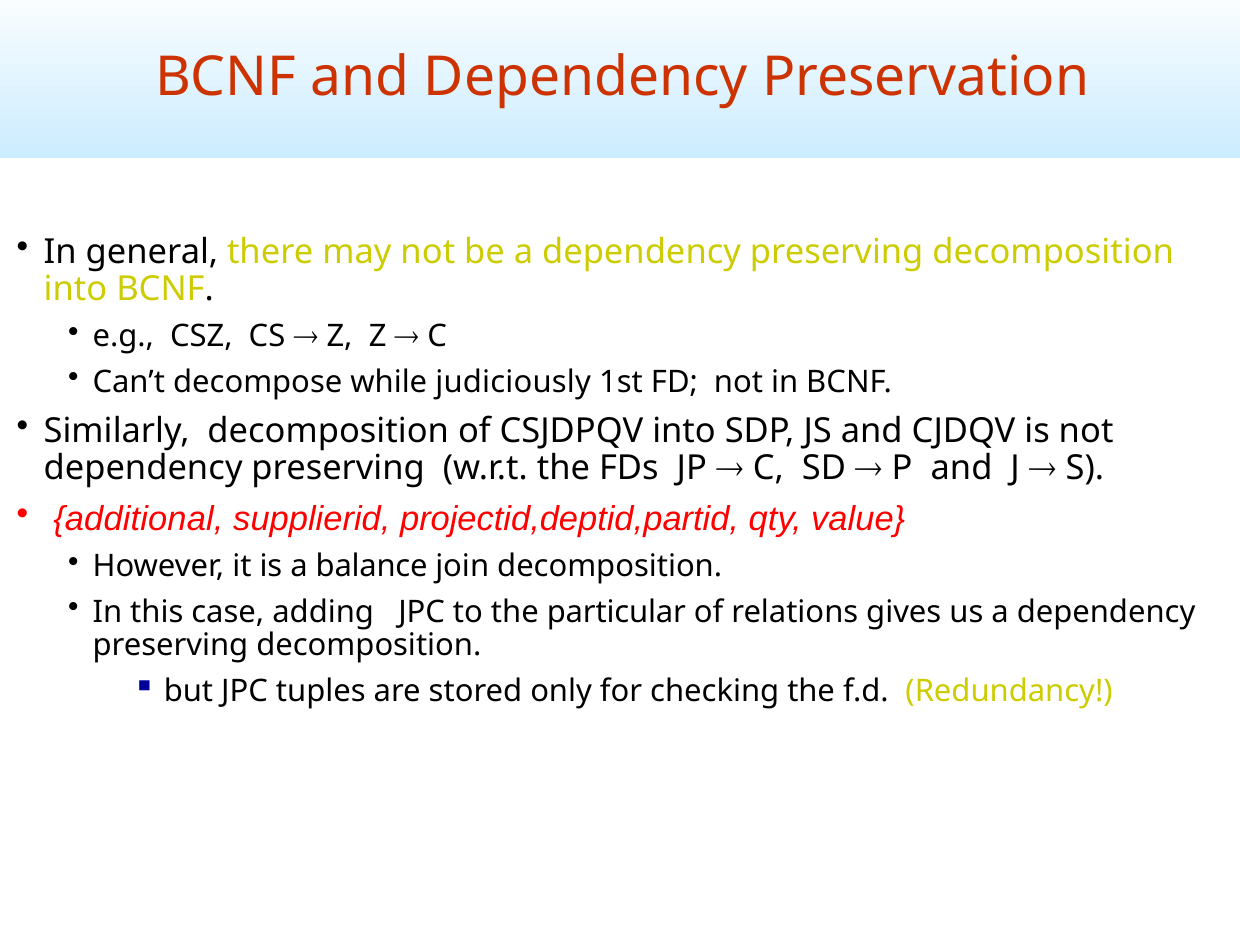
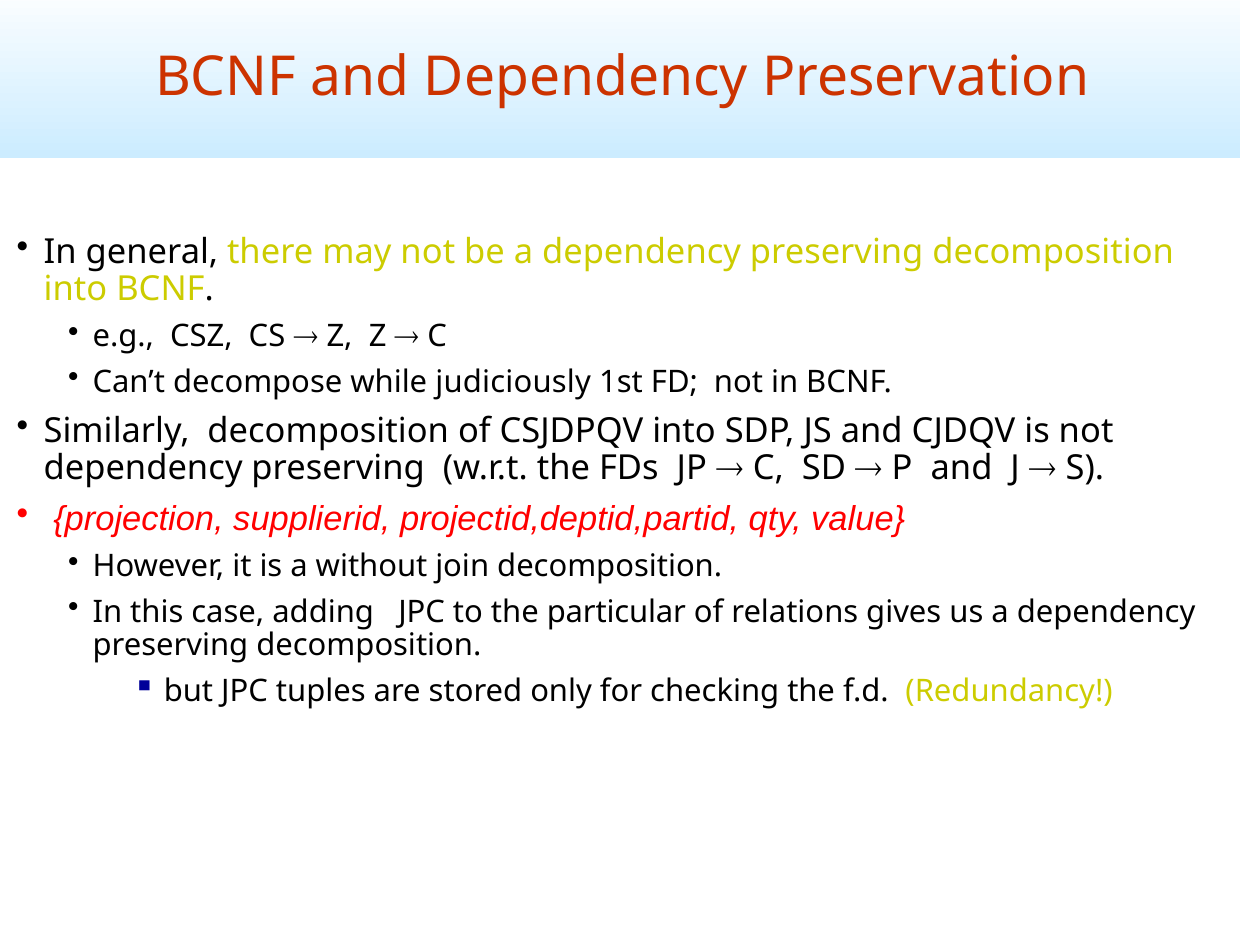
additional: additional -> projection
balance: balance -> without
